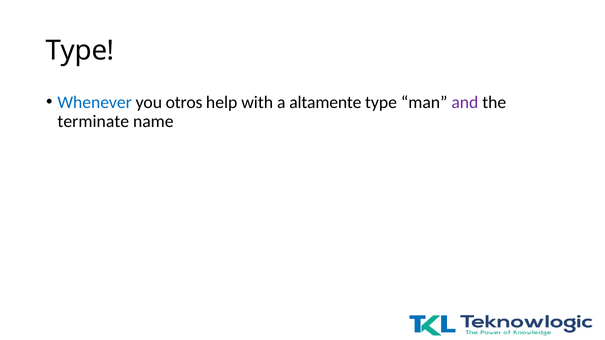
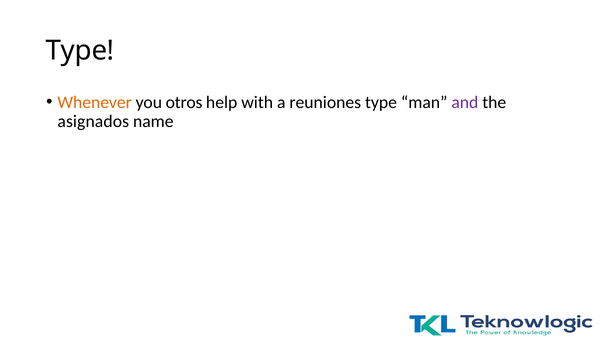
Whenever colour: blue -> orange
altamente: altamente -> reuniones
terminate: terminate -> asignados
